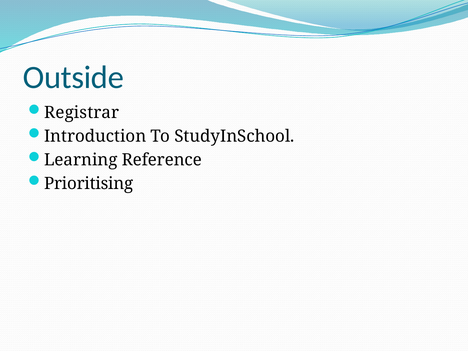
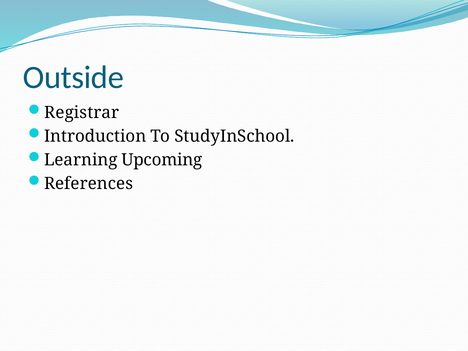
Reference: Reference -> Upcoming
Prioritising: Prioritising -> References
